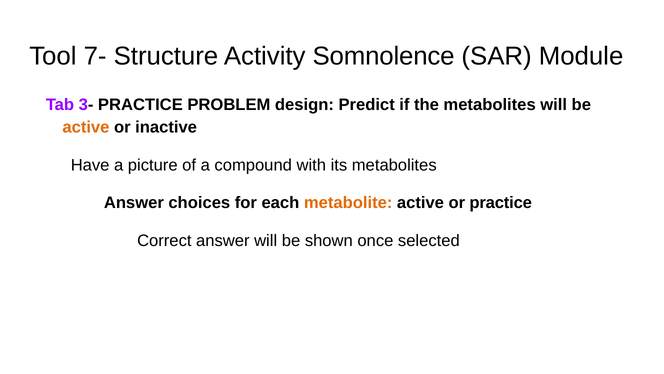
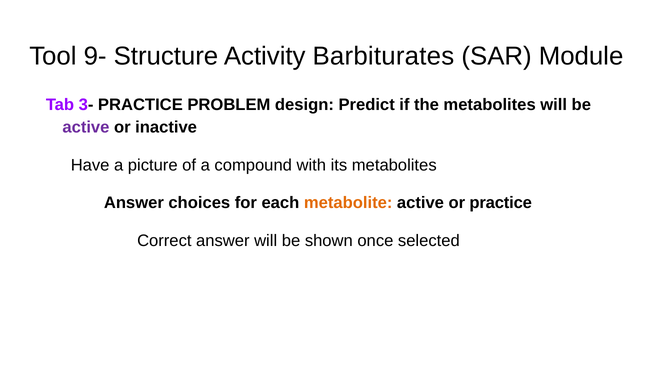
7-: 7- -> 9-
Somnolence: Somnolence -> Barbiturates
active at (86, 127) colour: orange -> purple
